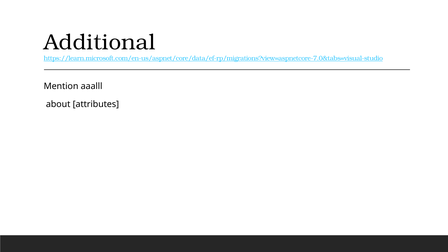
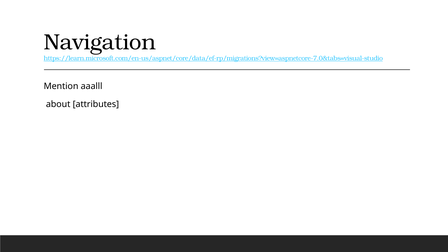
Additional: Additional -> Navigation
